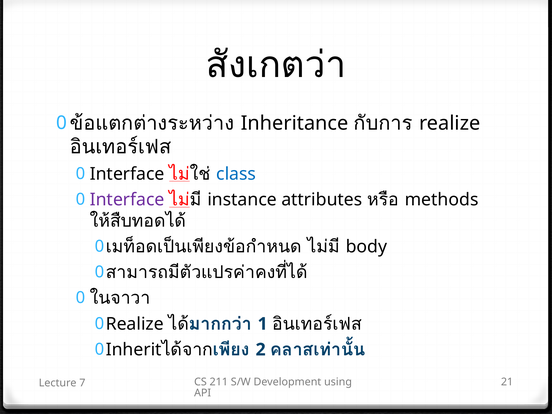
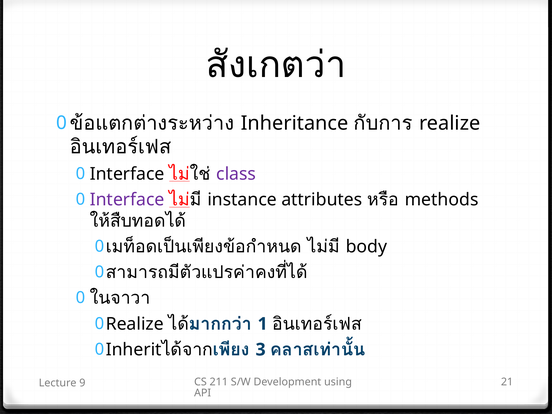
class colour: blue -> purple
2: 2 -> 3
7: 7 -> 9
